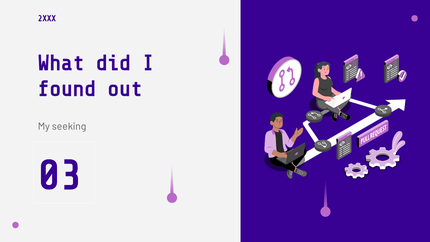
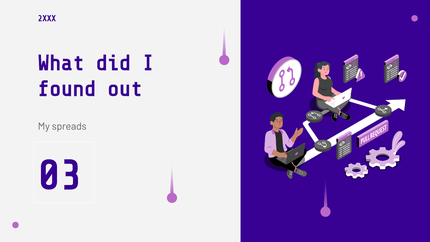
seeking: seeking -> spreads
